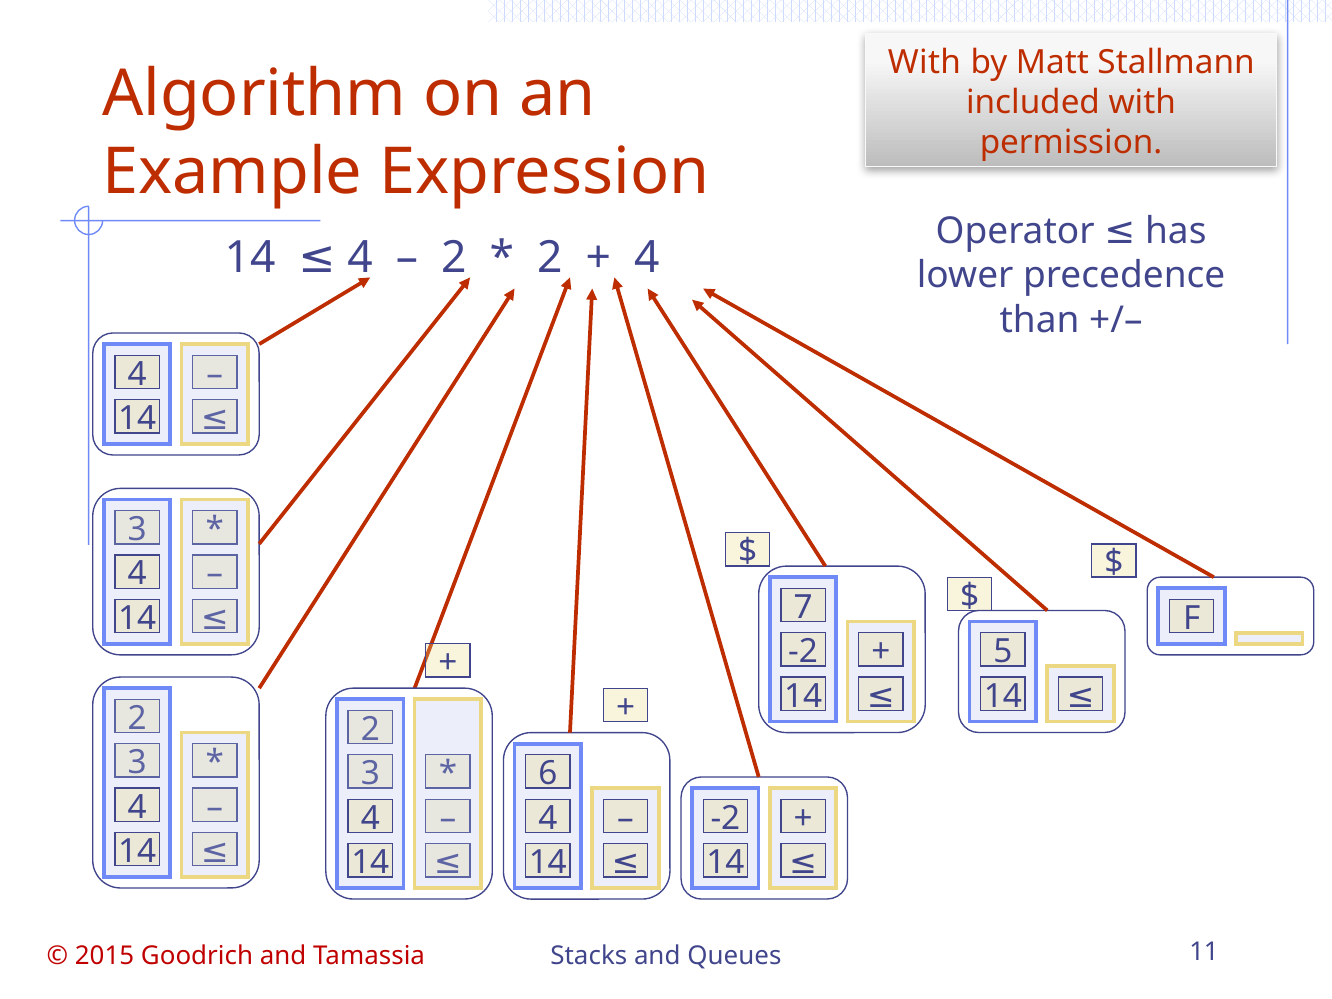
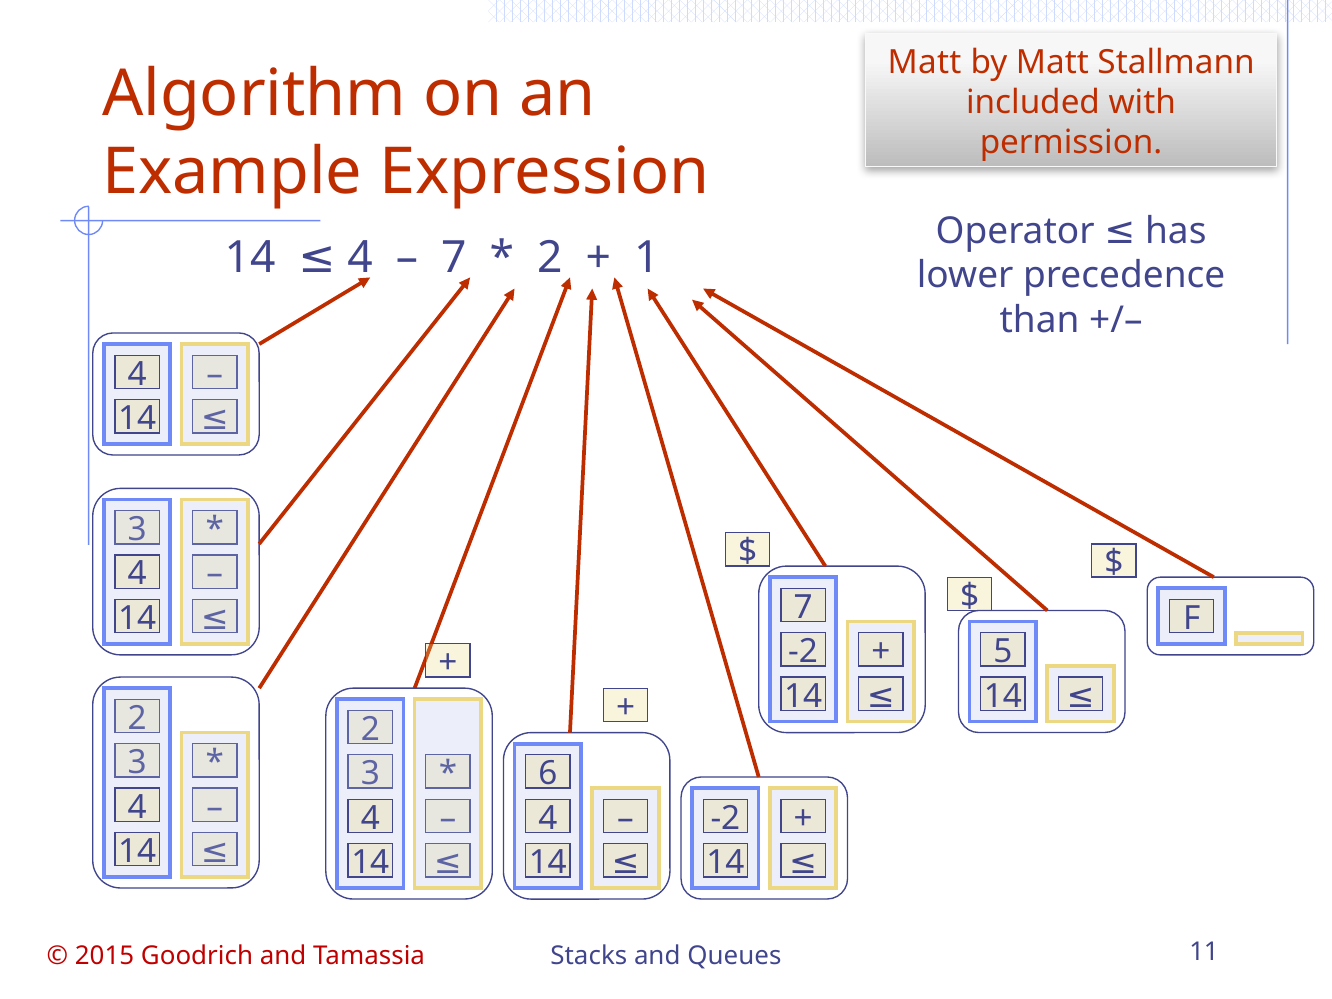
With at (924, 62): With -> Matt
2 at (454, 258): 2 -> 7
4 at (647, 258): 4 -> 1
